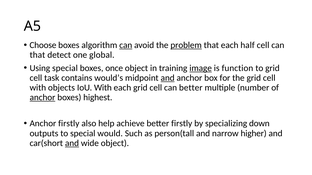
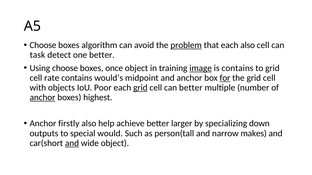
can at (126, 45) underline: present -> none
each half: half -> also
that at (37, 55): that -> task
one global: global -> better
Using special: special -> choose
is function: function -> contains
task: task -> rate
and at (168, 78) underline: present -> none
for underline: none -> present
IoU With: With -> Poor
grid at (140, 88) underline: none -> present
better firstly: firstly -> larger
higher: higher -> makes
